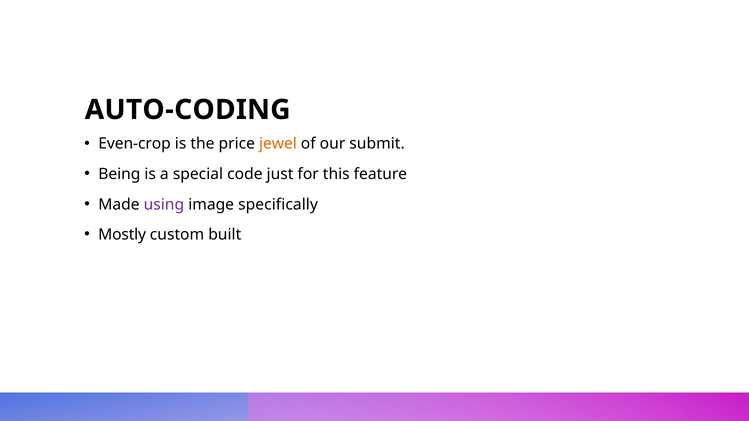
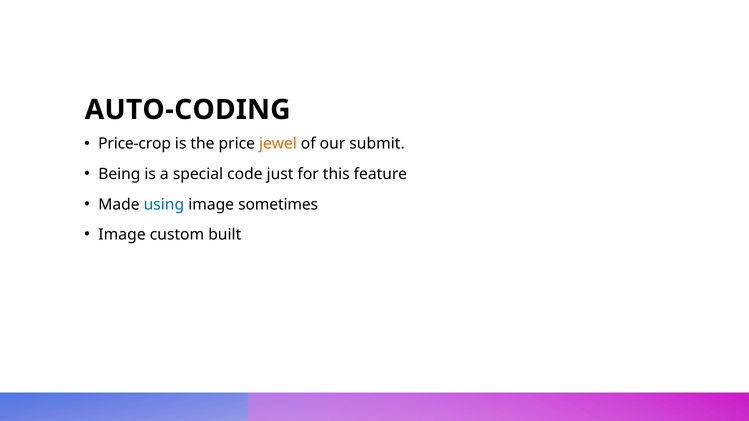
Even-crop: Even-crop -> Price-crop
using colour: purple -> blue
specifically: specifically -> sometimes
Mostly at (122, 235): Mostly -> Image
